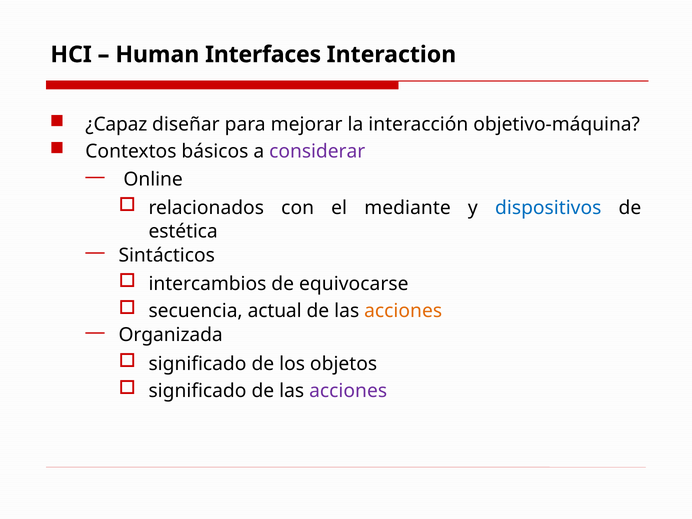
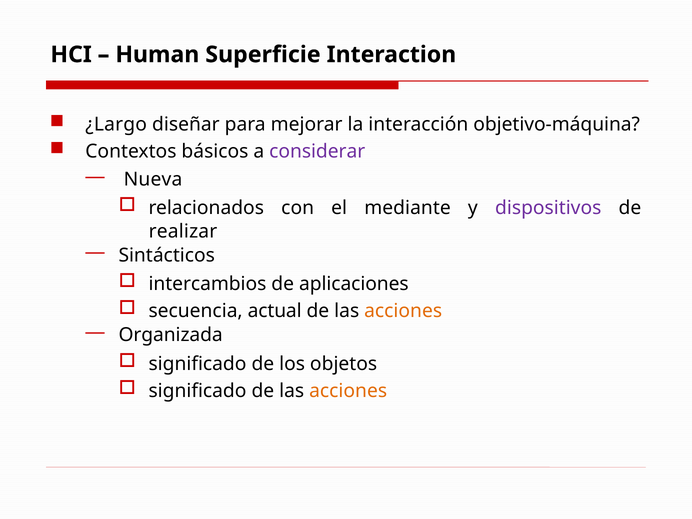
Interfaces: Interfaces -> Superficie
¿Capaz: ¿Capaz -> ¿Largo
Online: Online -> Nueva
dispositivos colour: blue -> purple
estética: estética -> realizar
equivocarse: equivocarse -> aplicaciones
acciones at (348, 391) colour: purple -> orange
